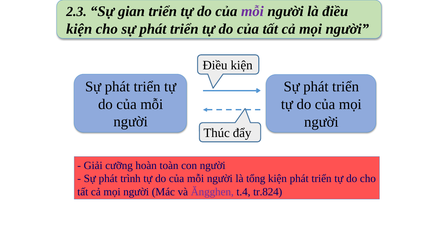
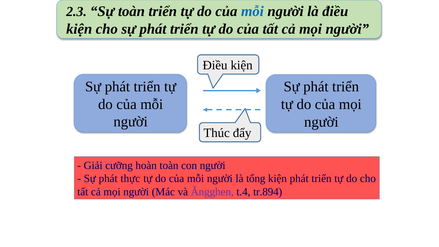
Sự gian: gian -> toàn
mỗi at (252, 11) colour: purple -> blue
trình: trình -> thực
tr.824: tr.824 -> tr.894
